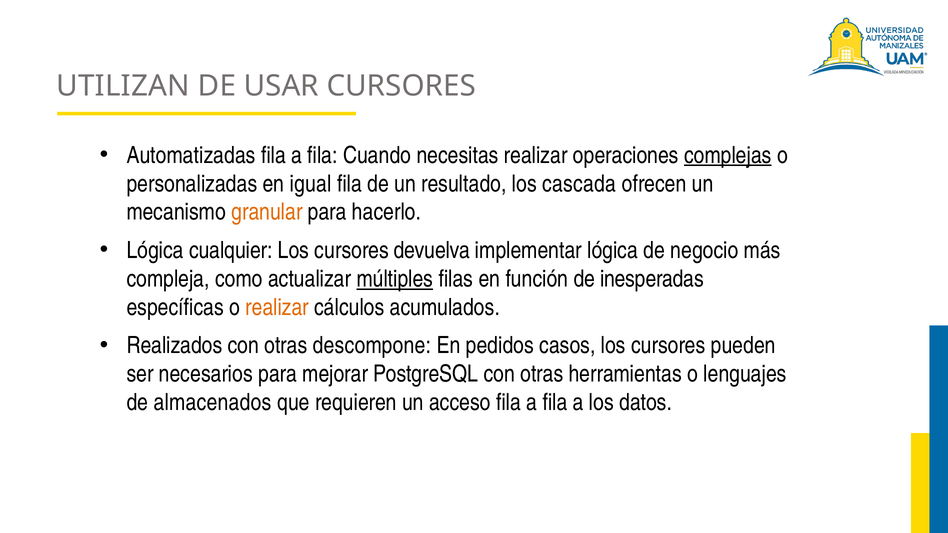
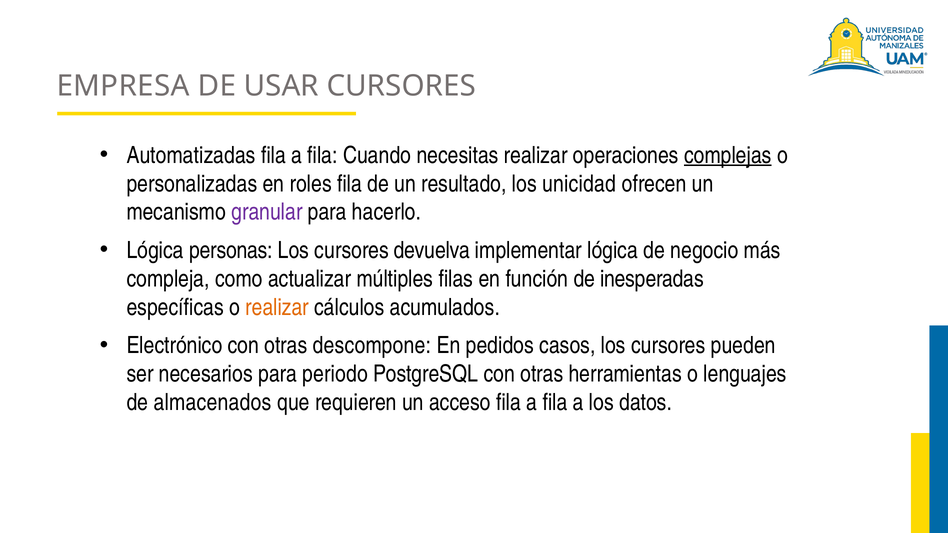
UTILIZAN: UTILIZAN -> EMPRESA
igual: igual -> roles
cascada: cascada -> unicidad
granular colour: orange -> purple
cualquier: cualquier -> personas
múltiples underline: present -> none
Realizados: Realizados -> Electrónico
mejorar: mejorar -> periodo
